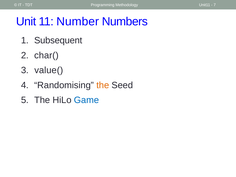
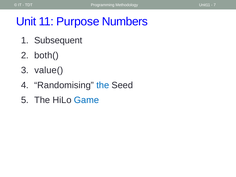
Number: Number -> Purpose
char(: char( -> both(
the at (103, 85) colour: orange -> blue
